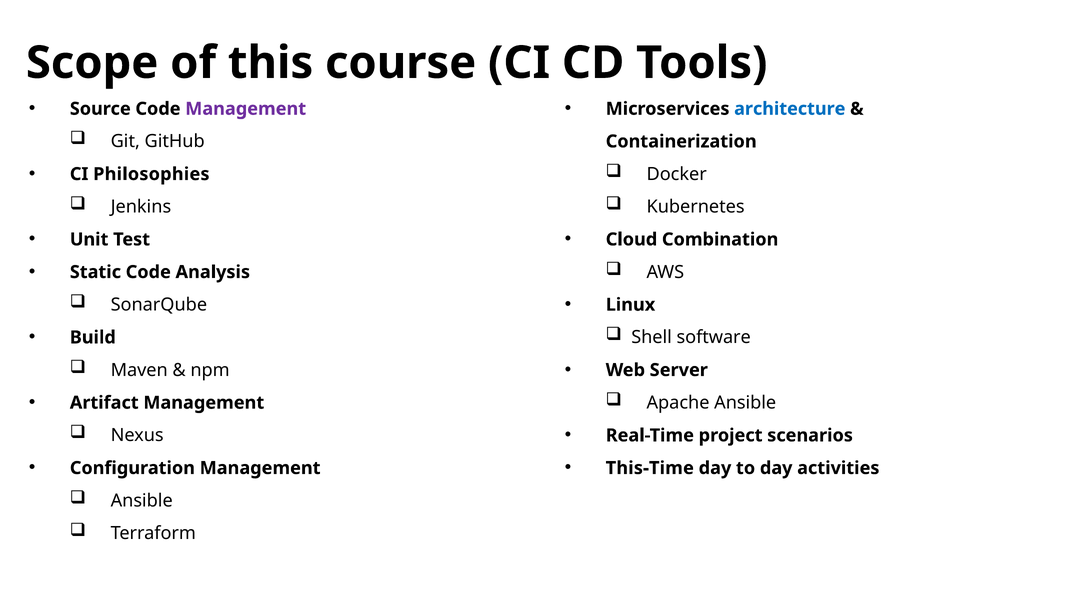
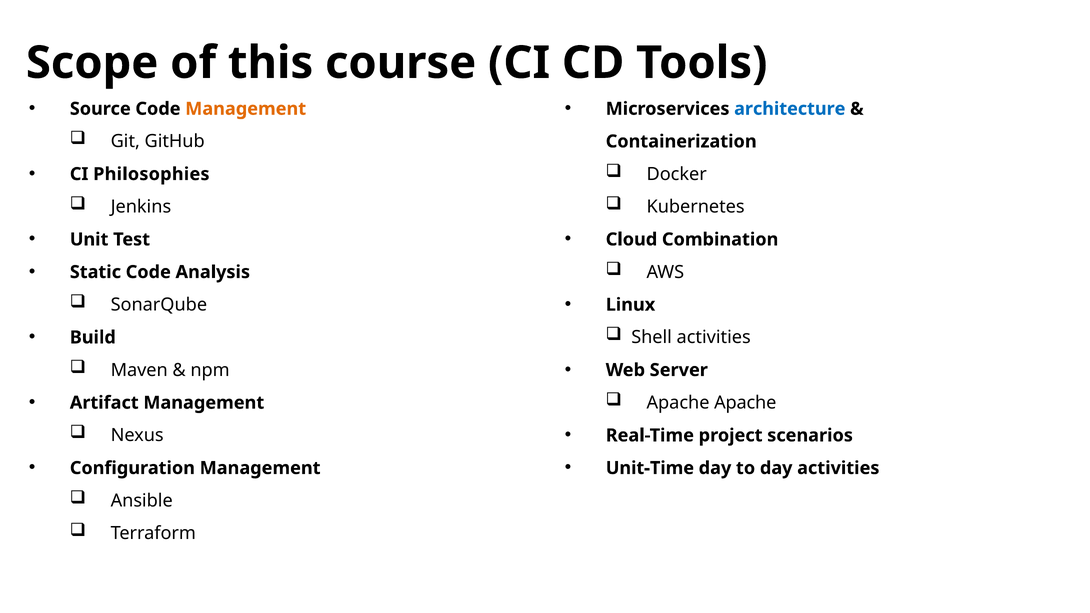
Management at (246, 109) colour: purple -> orange
Shell software: software -> activities
Apache Ansible: Ansible -> Apache
This-Time: This-Time -> Unit-Time
